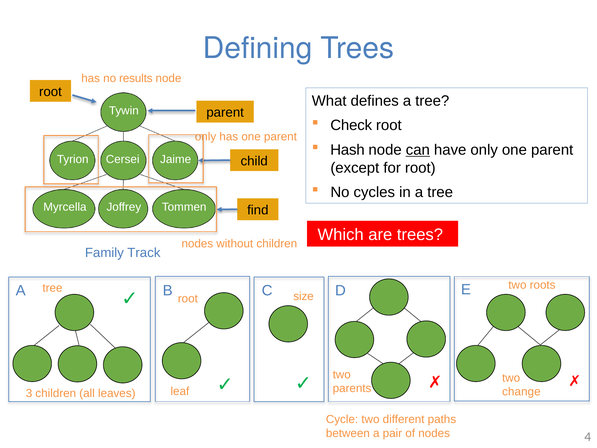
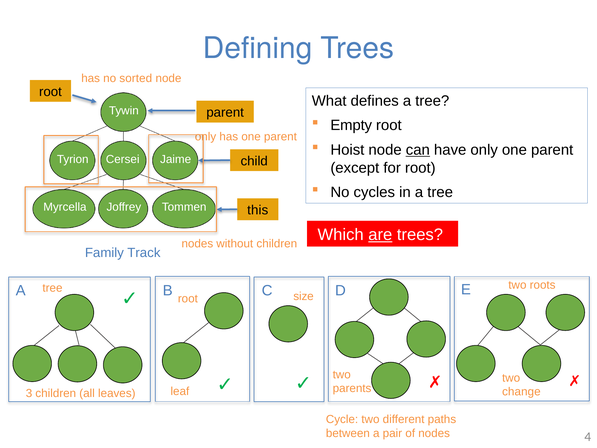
results: results -> sorted
Check: Check -> Empty
Hash: Hash -> Hoist
find: find -> this
are underline: none -> present
